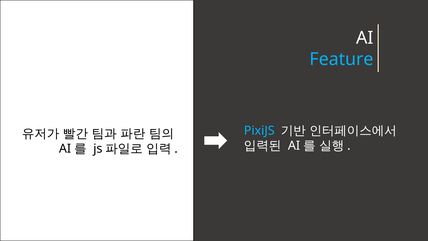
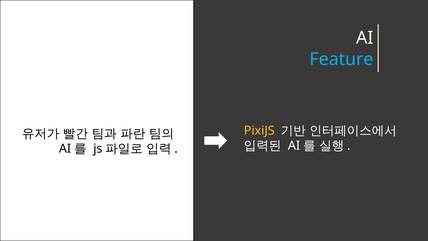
PixiJS colour: light blue -> yellow
